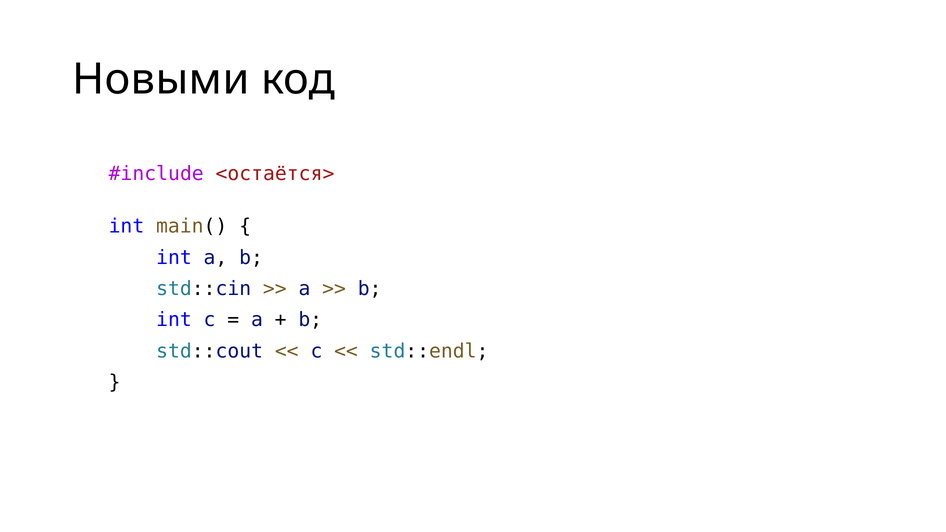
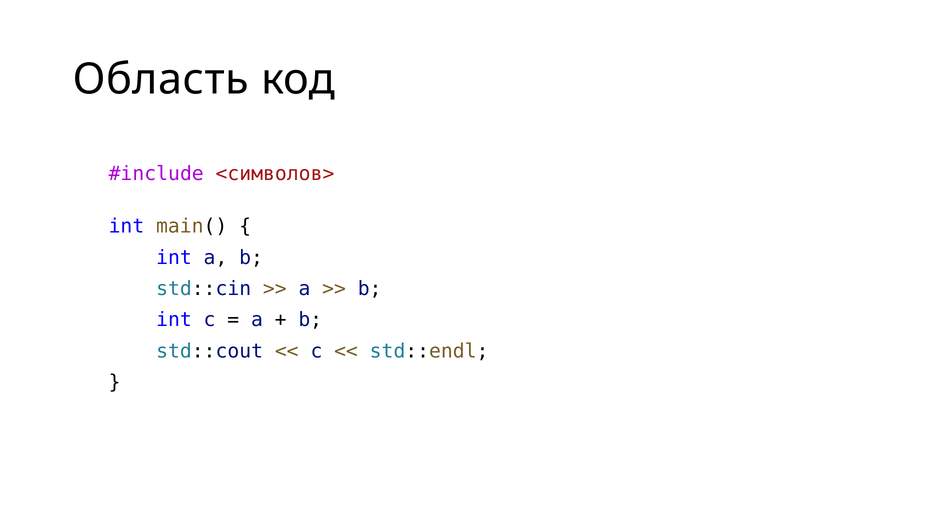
Новыми: Новыми -> Область
<остаётся>: <остаётся> -> <символов>
